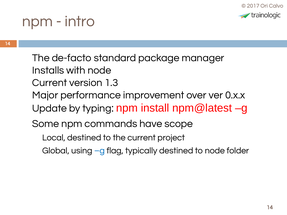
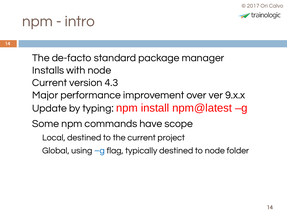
1.3: 1.3 -> 4.3
0.x.x: 0.x.x -> 9.x.x
